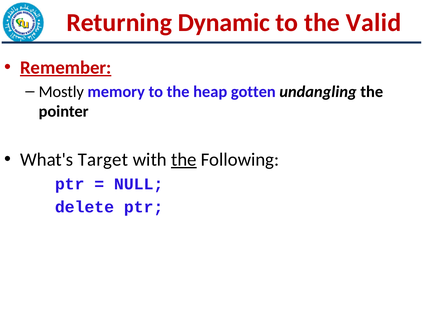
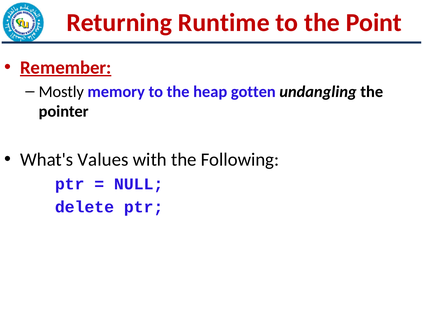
Dynamic: Dynamic -> Runtime
Valid: Valid -> Point
Target: Target -> Values
the at (184, 160) underline: present -> none
